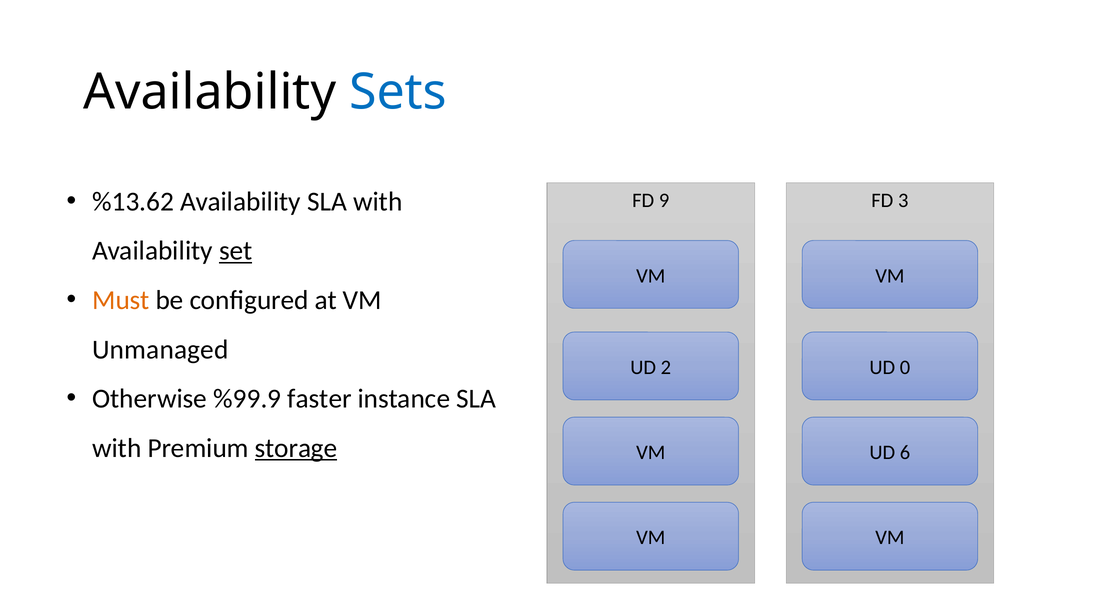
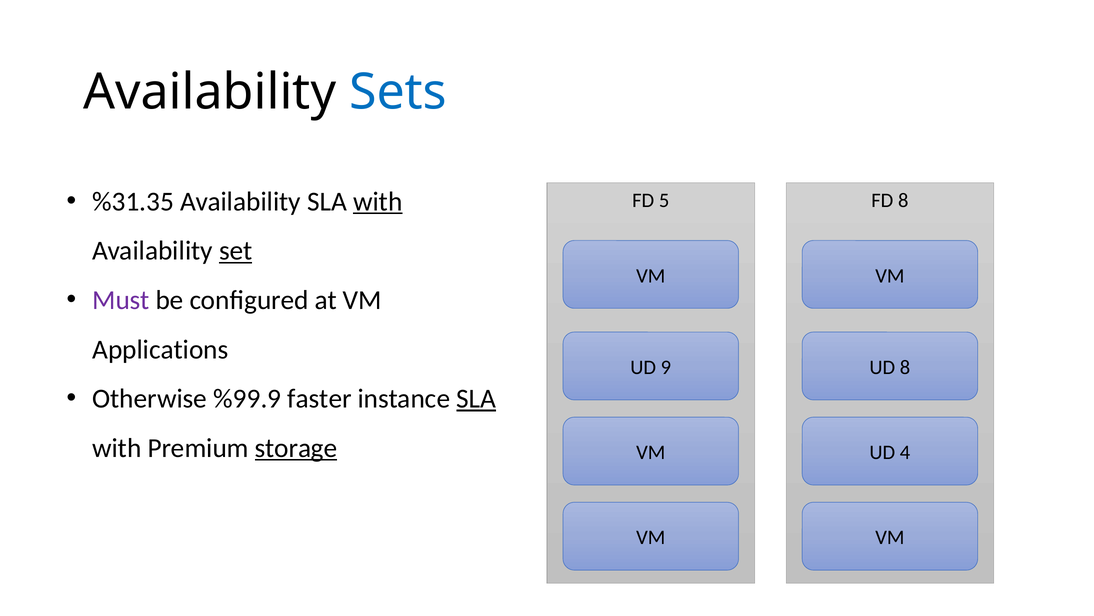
%13.62: %13.62 -> %31.35
with at (378, 201) underline: none -> present
9: 9 -> 5
FD 3: 3 -> 8
Must colour: orange -> purple
Unmanaged: Unmanaged -> Applications
2: 2 -> 9
UD 0: 0 -> 8
SLA at (476, 398) underline: none -> present
6: 6 -> 4
